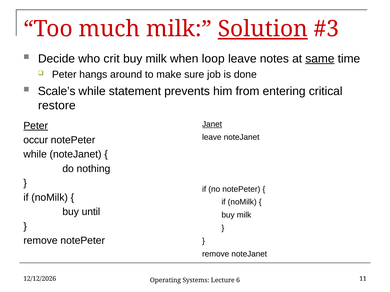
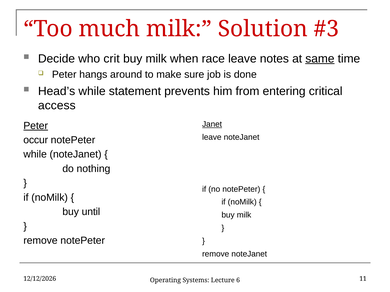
Solution underline: present -> none
loop: loop -> race
Scale’s: Scale’s -> Head’s
restore: restore -> access
